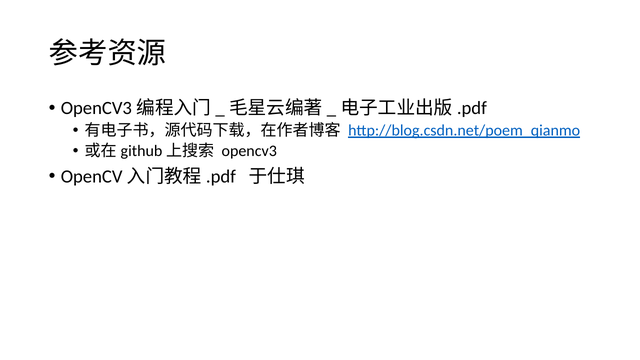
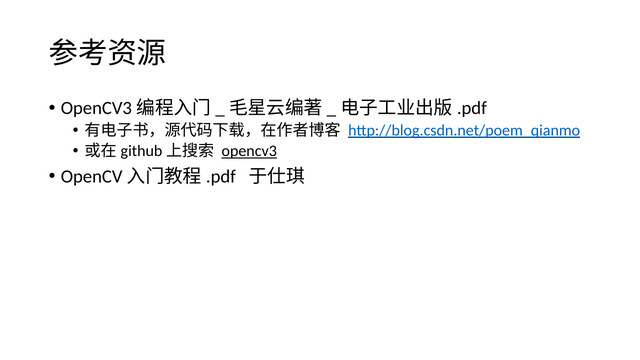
opencv3 underline: none -> present
